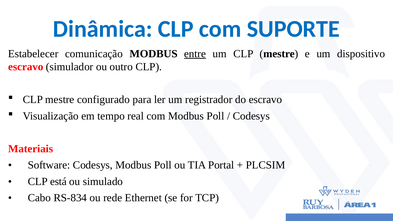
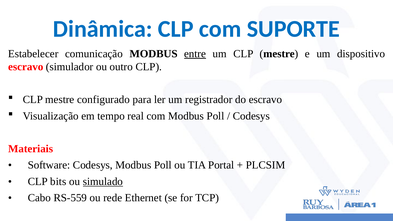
está: está -> bits
simulado underline: none -> present
RS-834: RS-834 -> RS-559
